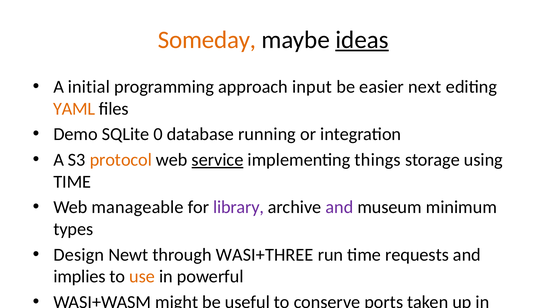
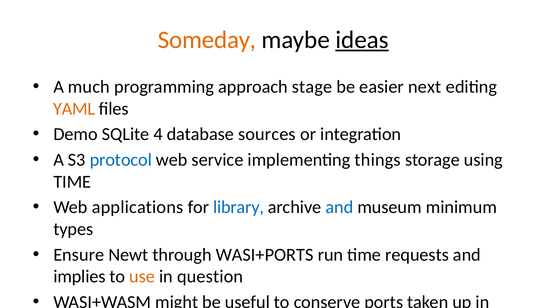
initial: initial -> much
input: input -> stage
0: 0 -> 4
running: running -> sources
protocol colour: orange -> blue
service underline: present -> none
manageable: manageable -> applications
library colour: purple -> blue
and at (339, 207) colour: purple -> blue
Design: Design -> Ensure
WASI+THREE: WASI+THREE -> WASI+PORTS
powerful: powerful -> question
